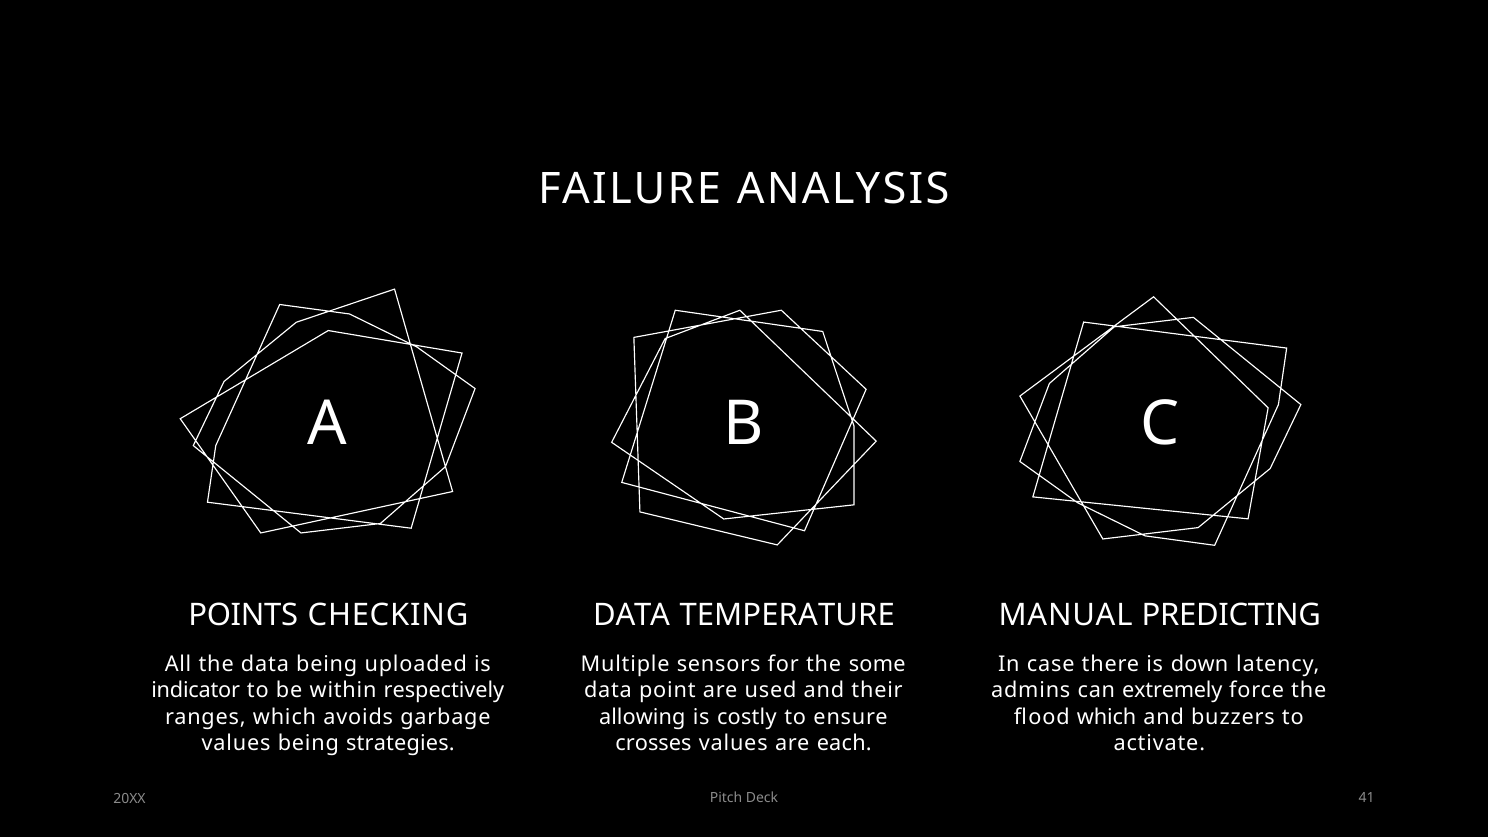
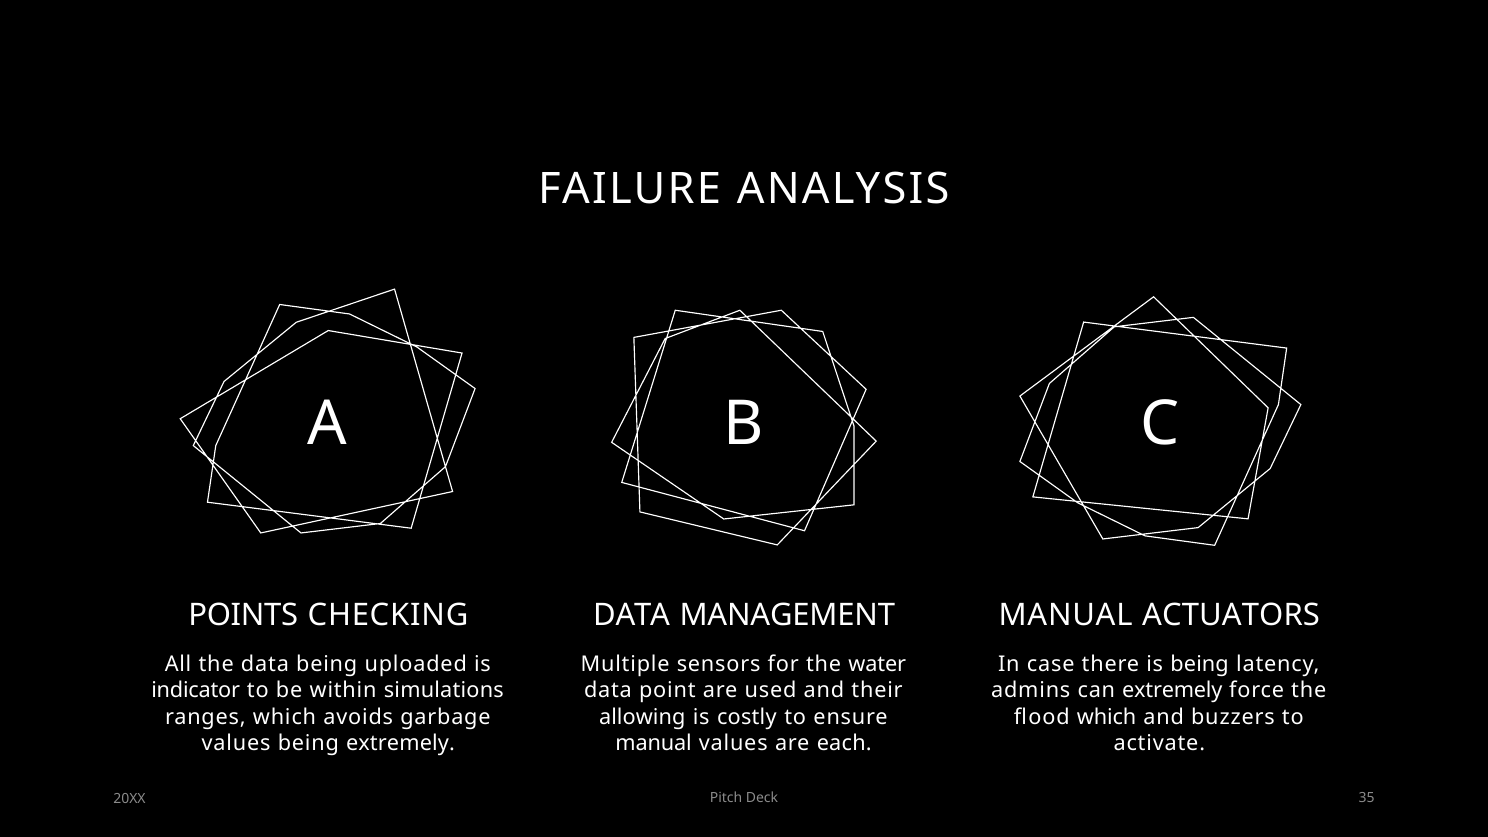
TEMPERATURE: TEMPERATURE -> MANAGEMENT
PREDICTING: PREDICTING -> ACTUATORS
some: some -> water
is down: down -> being
respectively: respectively -> simulations
being strategies: strategies -> extremely
crosses at (653, 743): crosses -> manual
41: 41 -> 35
